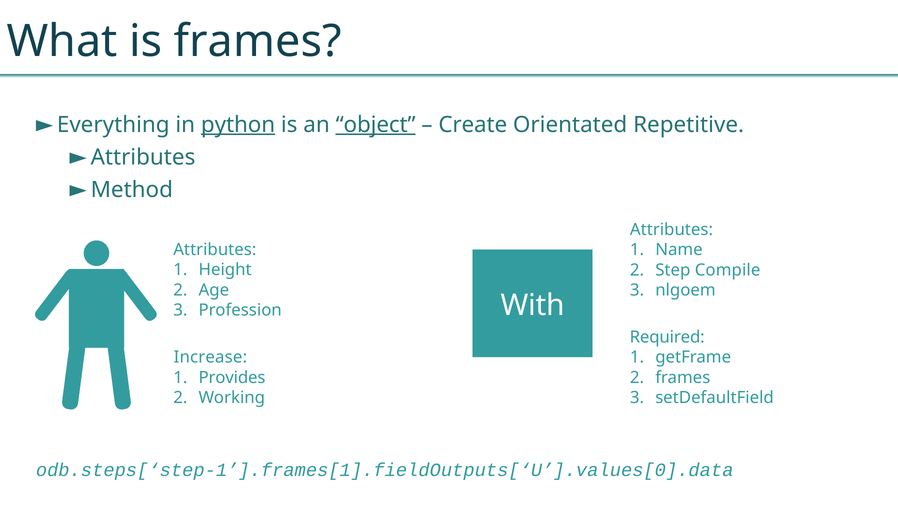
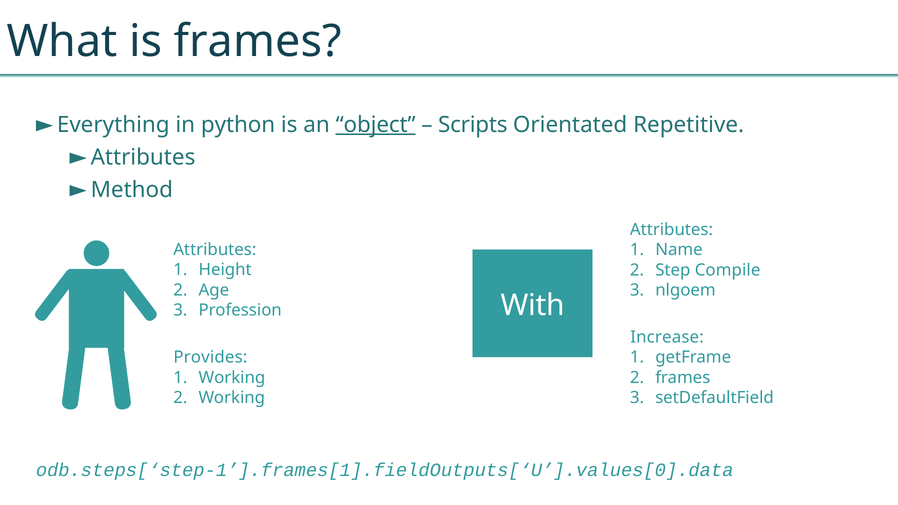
python underline: present -> none
Create: Create -> Scripts
Required: Required -> Increase
Increase: Increase -> Provides
Provides at (232, 378): Provides -> Working
